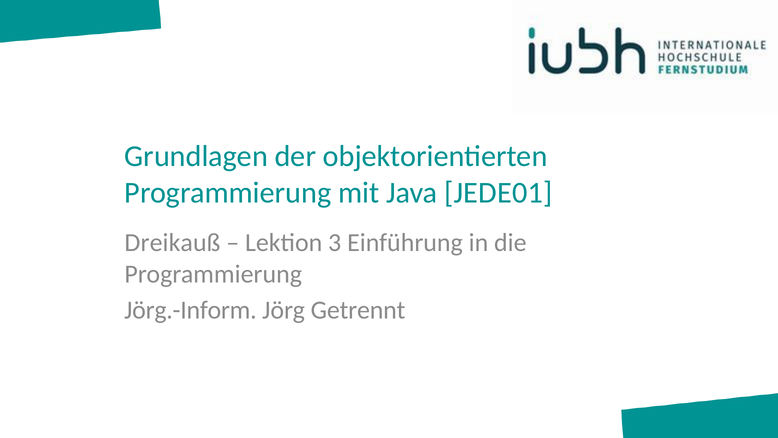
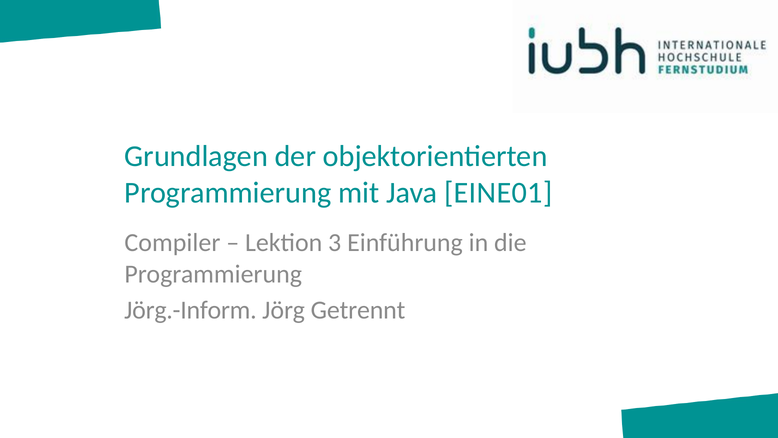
JEDE01: JEDE01 -> EINE01
Dreikauß: Dreikauß -> Compiler
